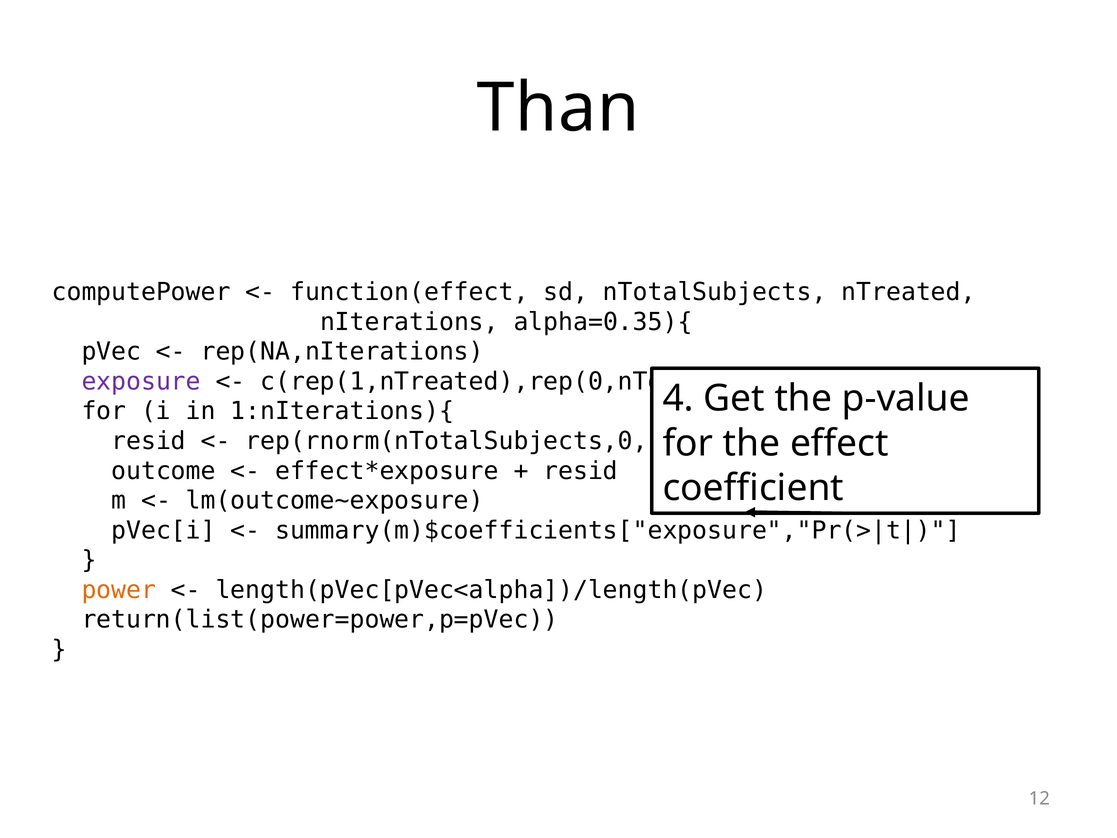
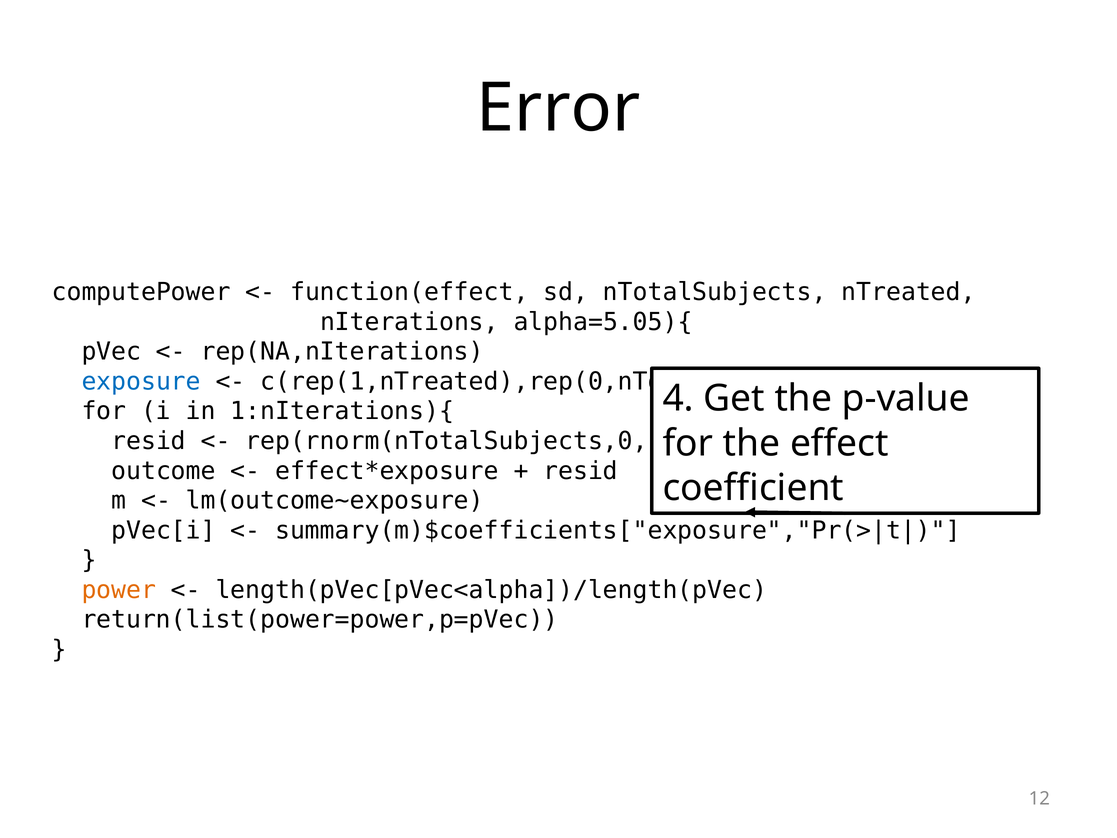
Than: Than -> Error
alpha=0.35){: alpha=0.35){ -> alpha=5.05){
exposure colour: purple -> blue
